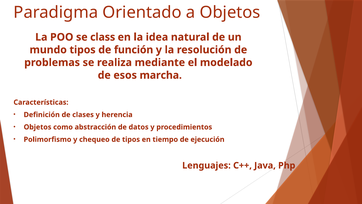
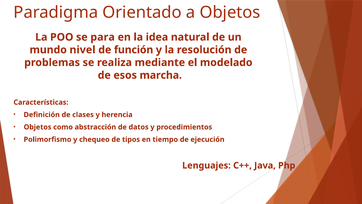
class: class -> para
mundo tipos: tipos -> nivel
